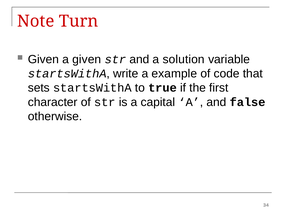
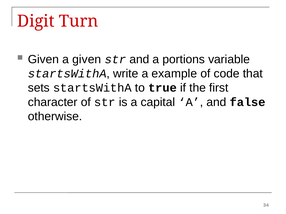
Note: Note -> Digit
solution: solution -> portions
